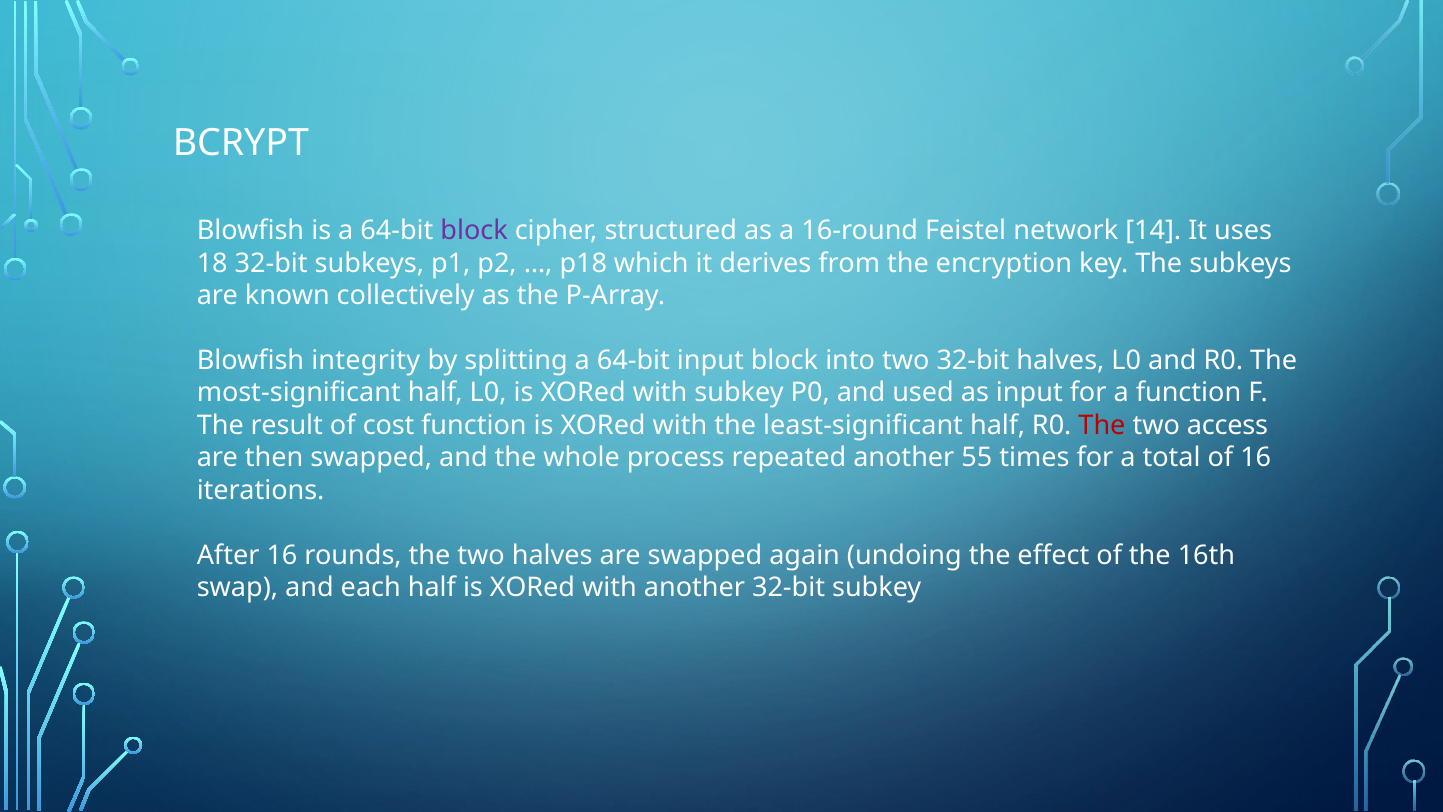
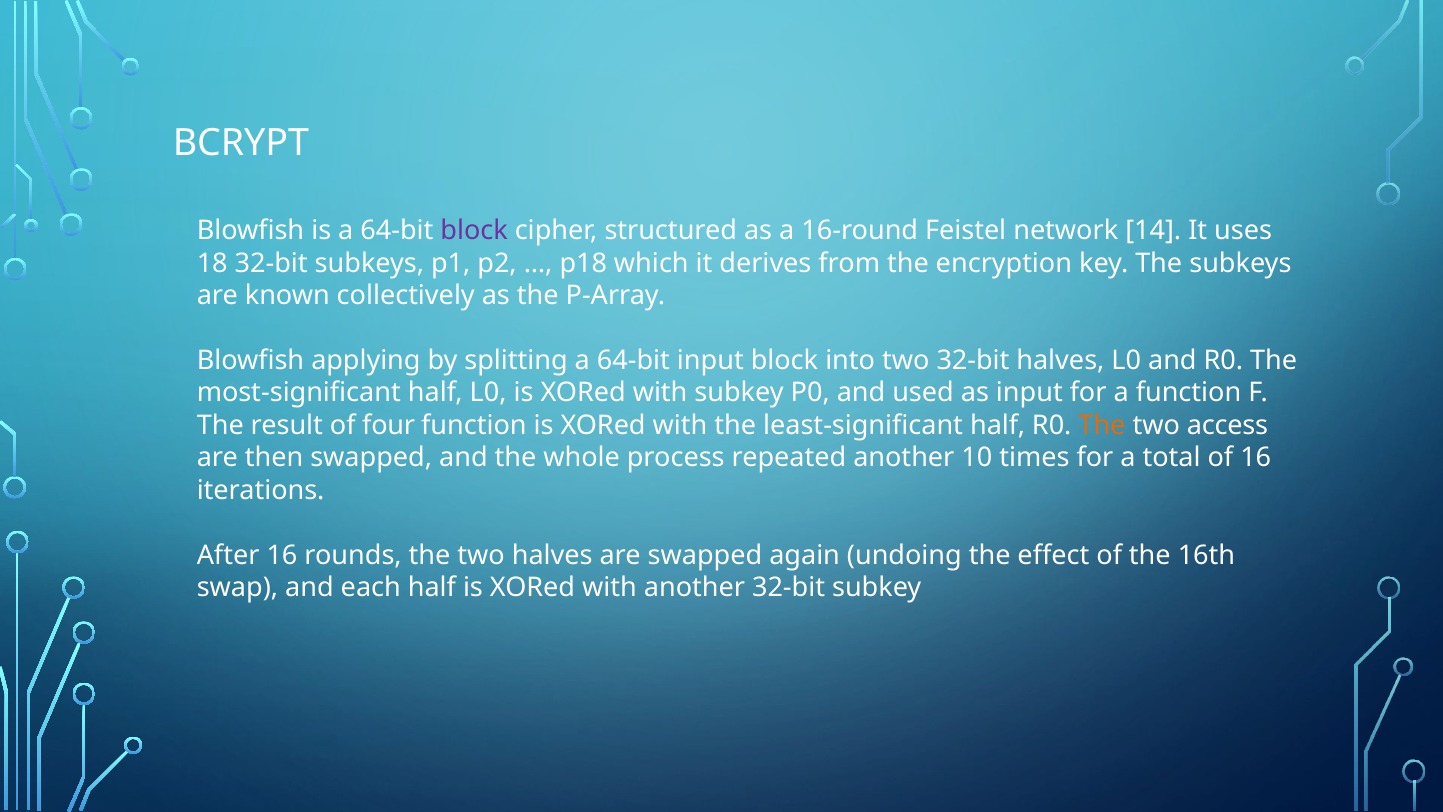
integrity: integrity -> applying
cost: cost -> four
The at (1102, 425) colour: red -> orange
55: 55 -> 10
